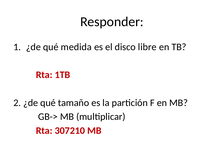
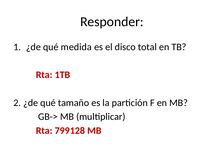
libre: libre -> total
307210: 307210 -> 799128
